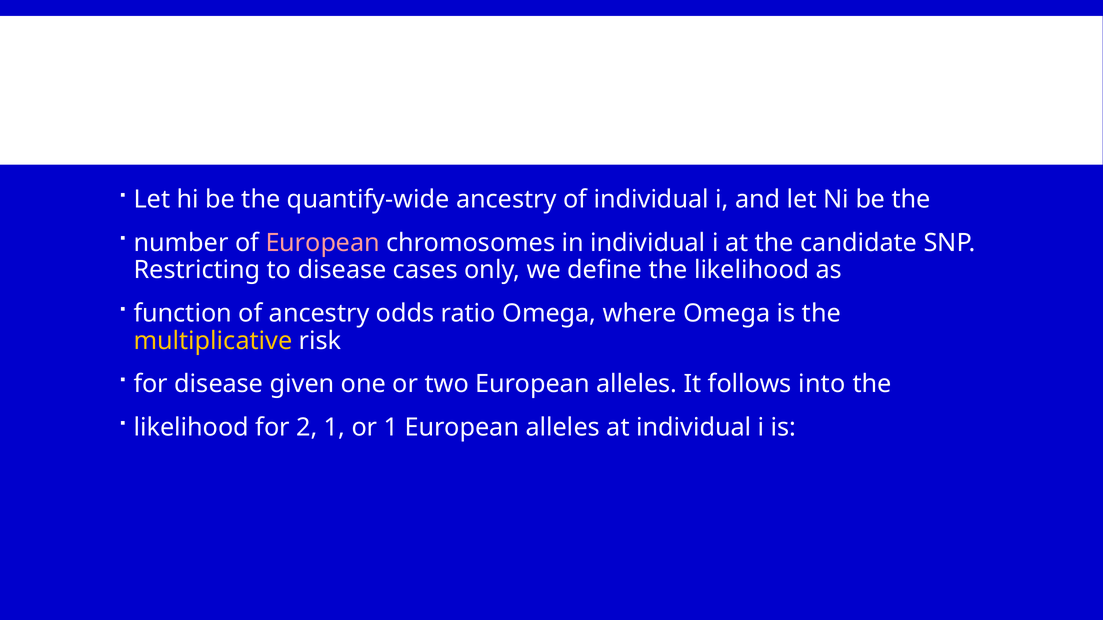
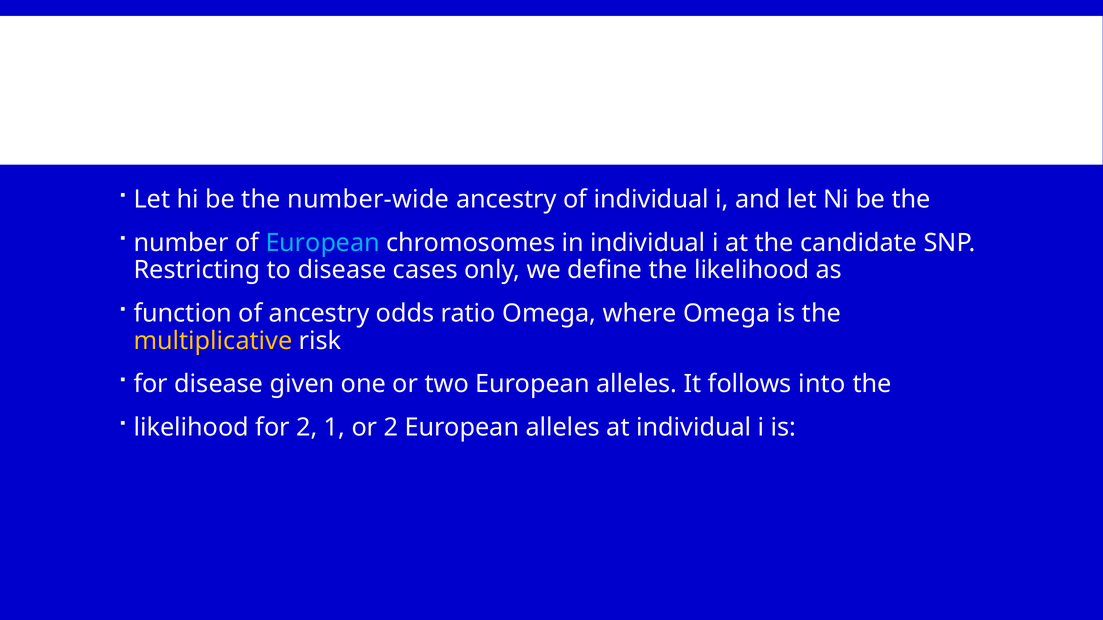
quantify-wide: quantify-wide -> number-wide
European at (323, 243) colour: pink -> light blue
or 1: 1 -> 2
